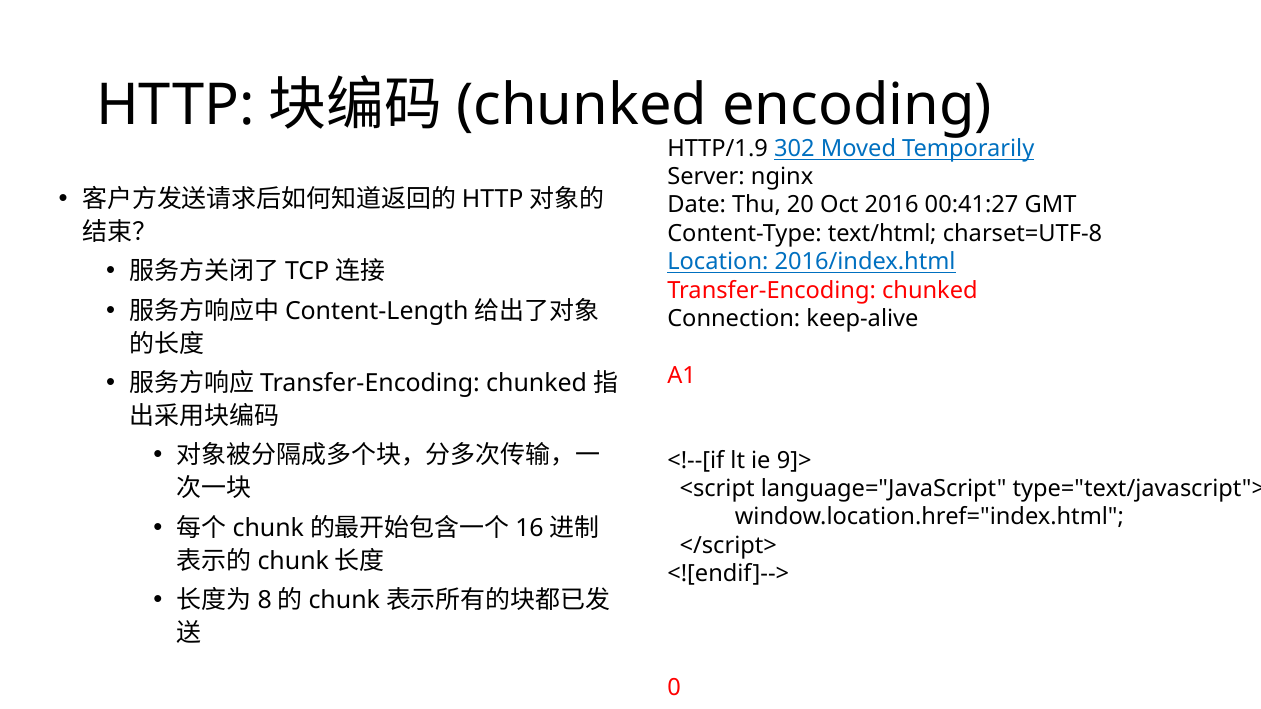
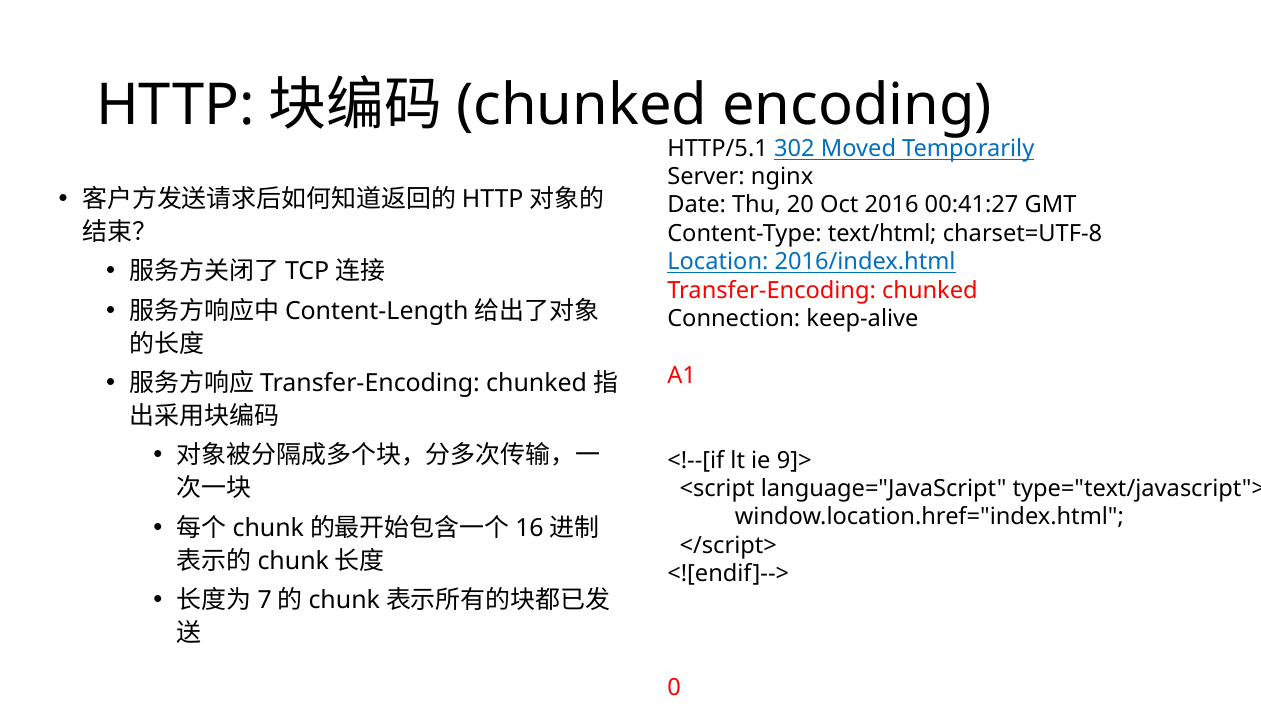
HTTP/1.9: HTTP/1.9 -> HTTP/5.1
8: 8 -> 7
